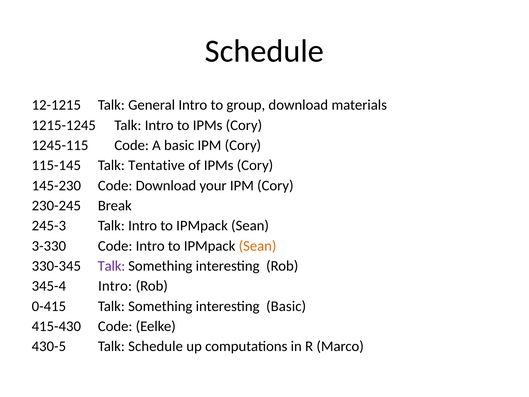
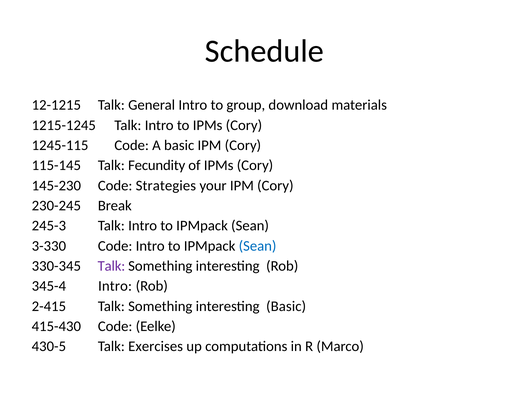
Tentative: Tentative -> Fecundity
Code Download: Download -> Strategies
Sean at (258, 246) colour: orange -> blue
0-415: 0-415 -> 2-415
Talk Schedule: Schedule -> Exercises
